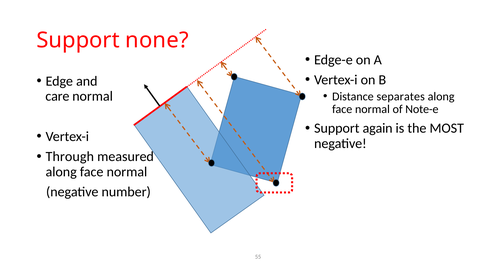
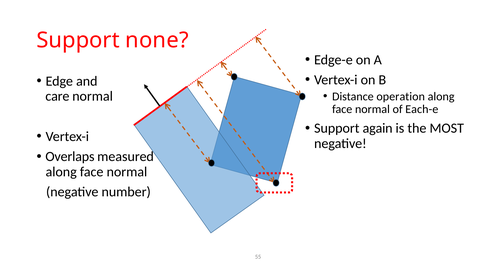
separates: separates -> operation
Note-e: Note-e -> Each-e
Through: Through -> Overlaps
